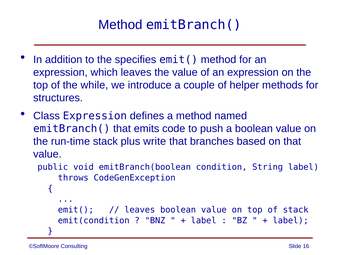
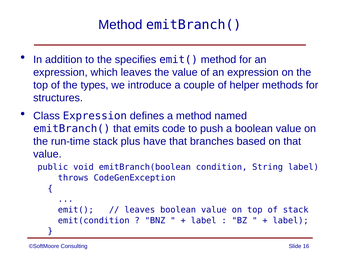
while: while -> types
write: write -> have
